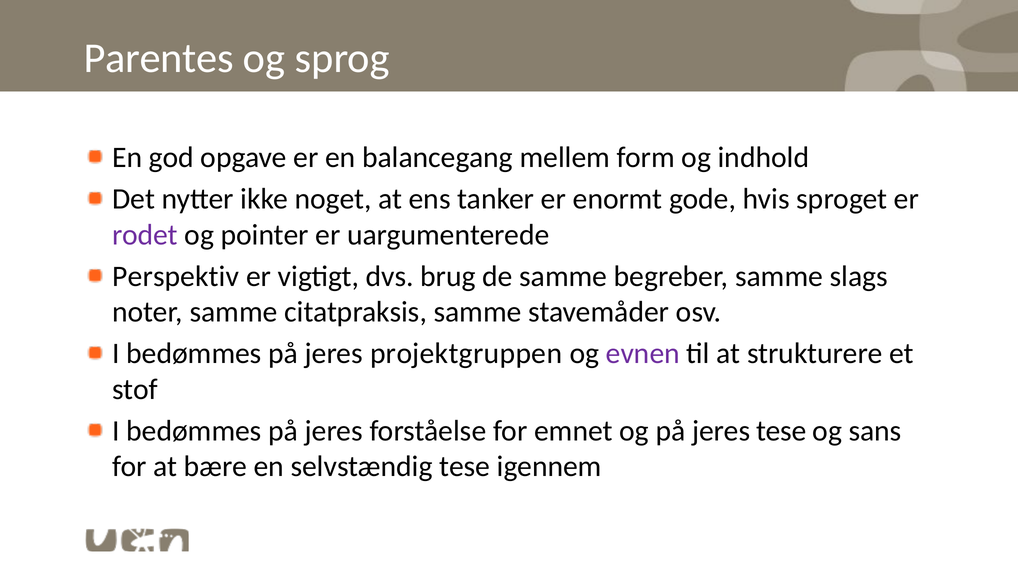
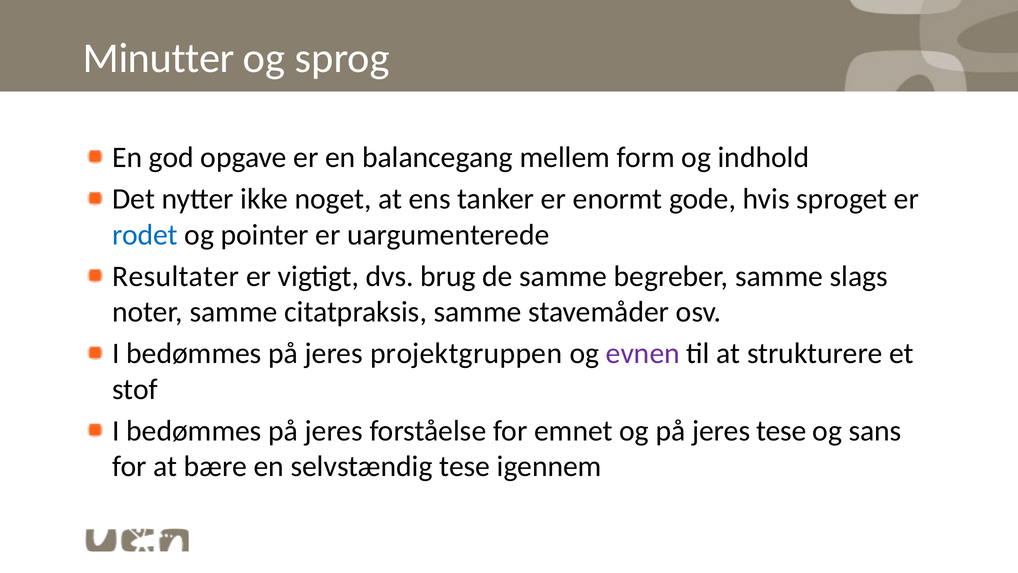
Parentes: Parentes -> Minutter
rodet colour: purple -> blue
Perspektiv: Perspektiv -> Resultater
